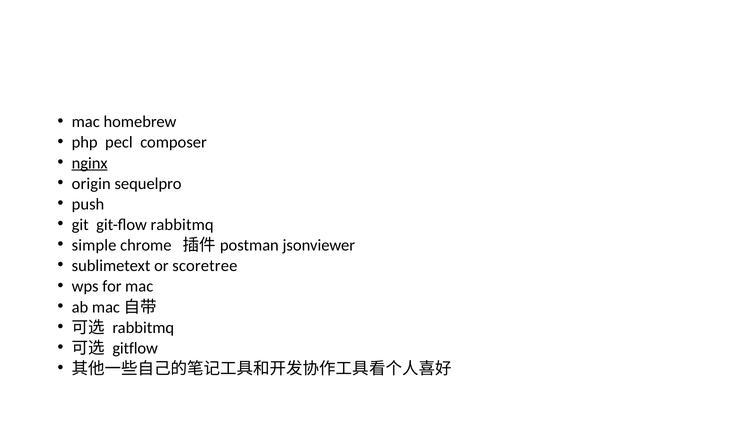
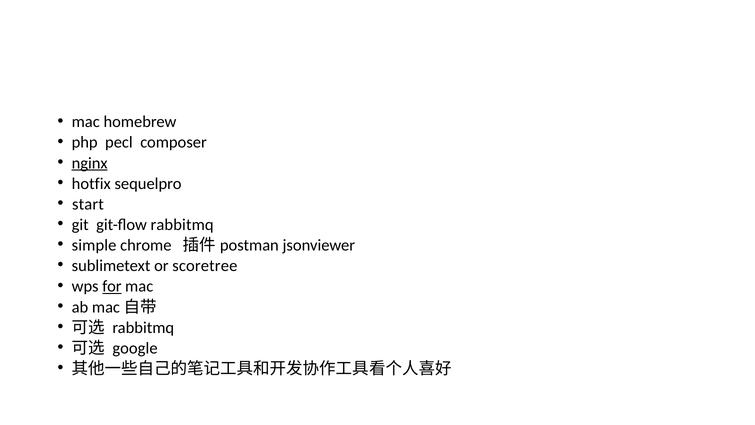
origin: origin -> hotfix
push: push -> start
for underline: none -> present
gitflow: gitflow -> google
